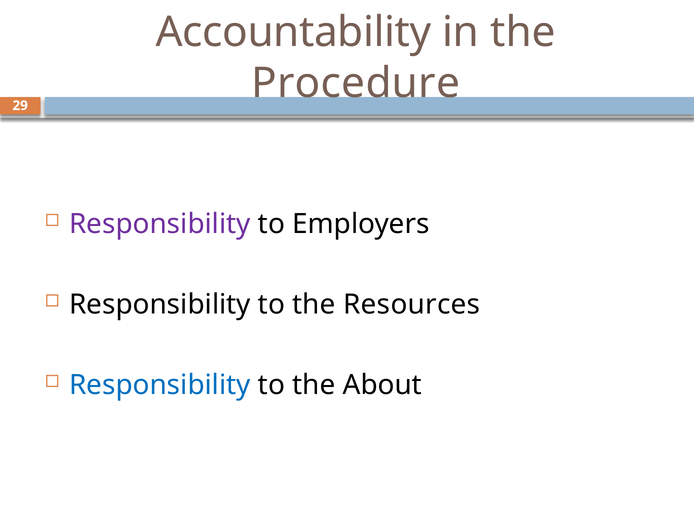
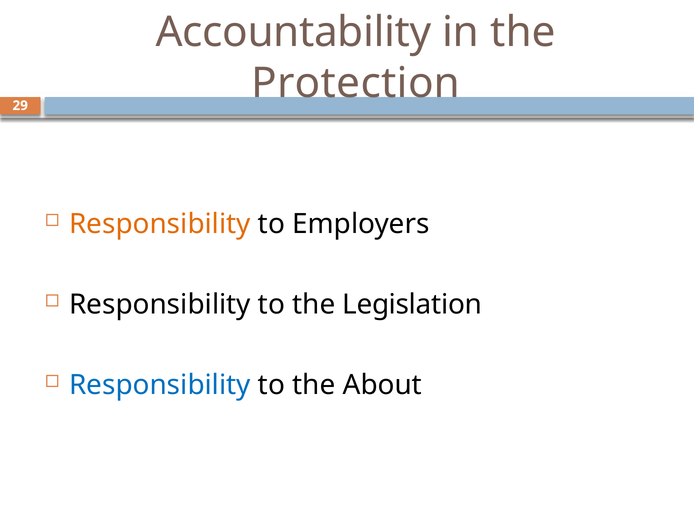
Procedure: Procedure -> Protection
Responsibility at (160, 224) colour: purple -> orange
Resources: Resources -> Legislation
